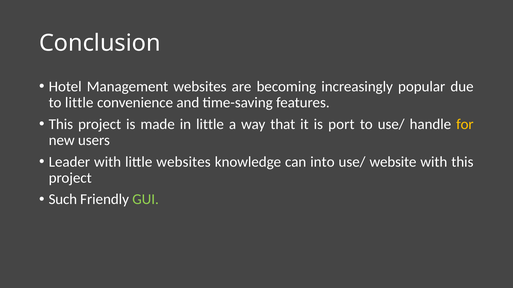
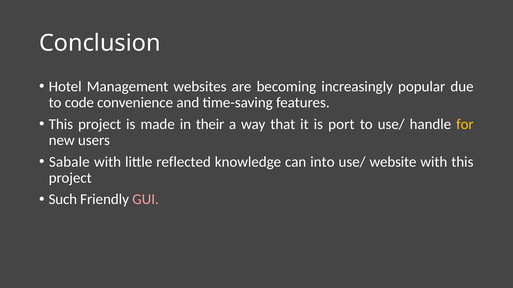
to little: little -> code
in little: little -> their
Leader: Leader -> Sabale
little websites: websites -> reflected
GUI colour: light green -> pink
